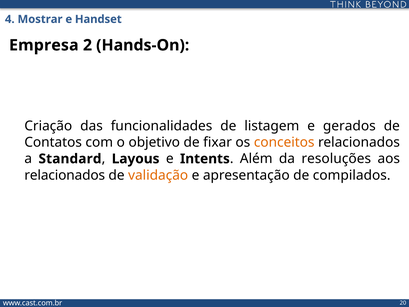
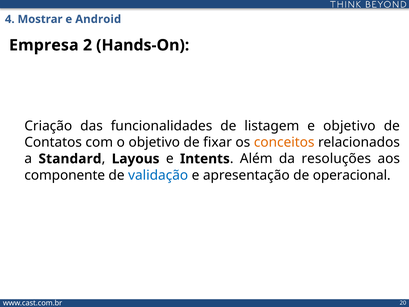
Handset: Handset -> Android
e gerados: gerados -> objetivo
relacionados at (65, 175): relacionados -> componente
validação colour: orange -> blue
compilados: compilados -> operacional
